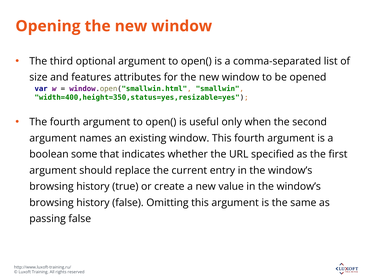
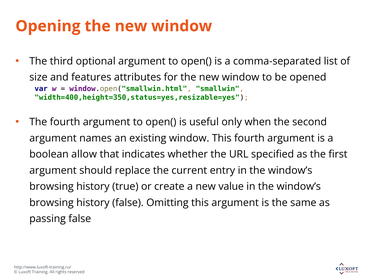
some: some -> allow
